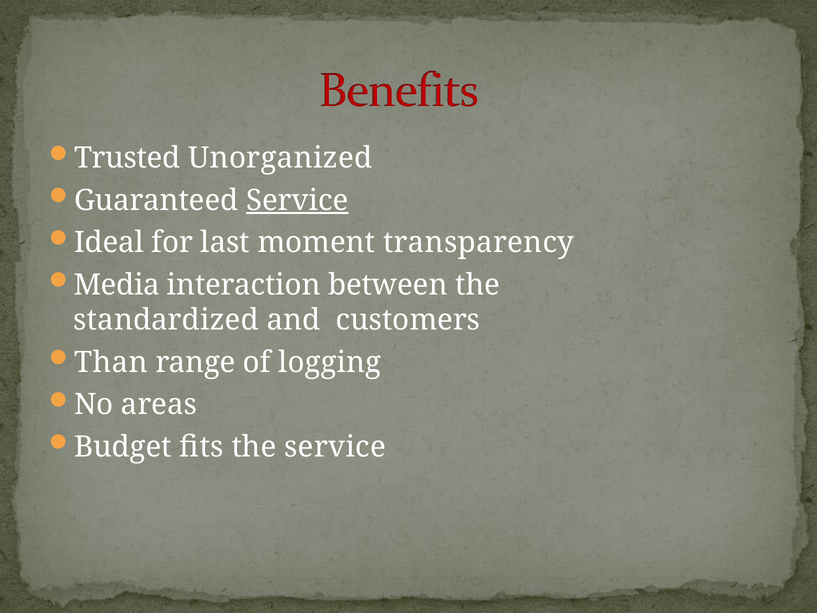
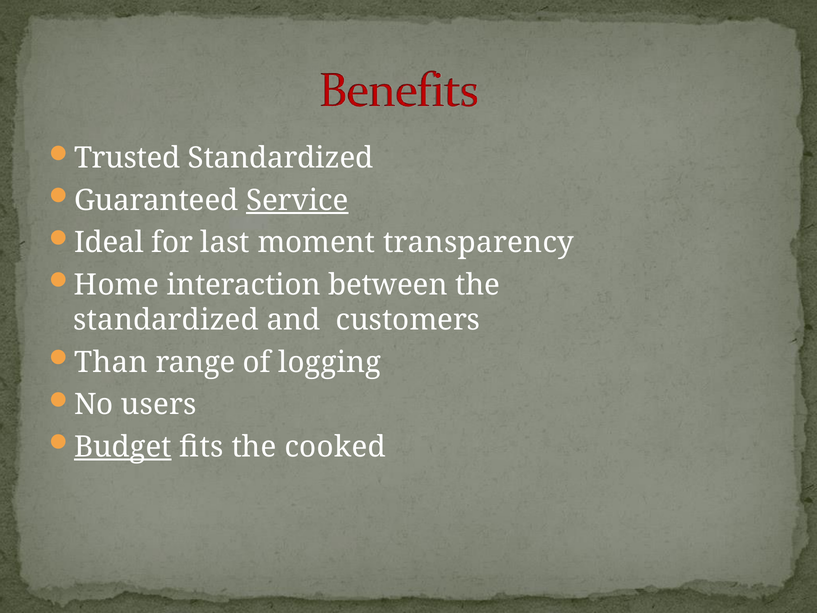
Trusted Unorganized: Unorganized -> Standardized
Media: Media -> Home
areas: areas -> users
Budget underline: none -> present
the service: service -> cooked
